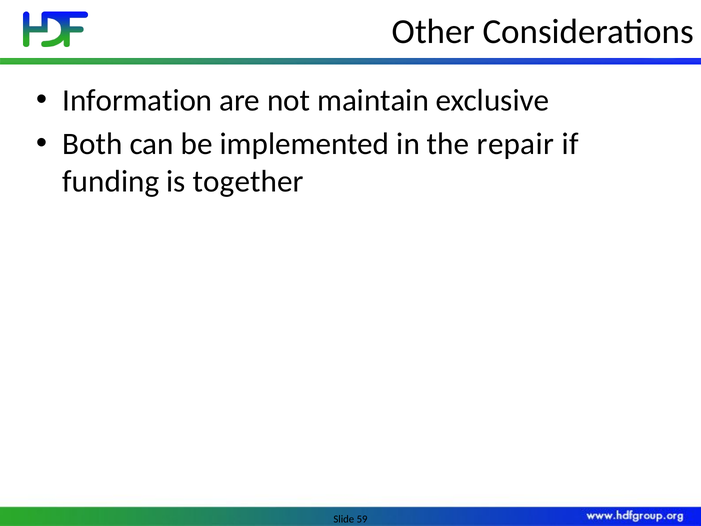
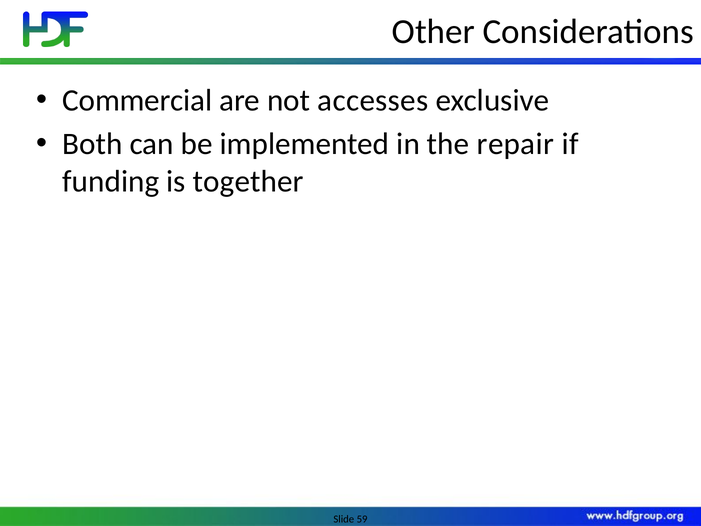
Information: Information -> Commercial
maintain: maintain -> accesses
